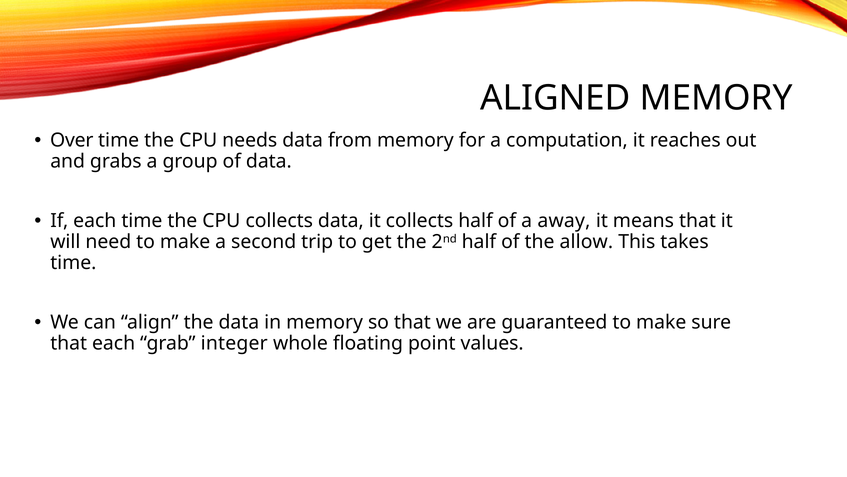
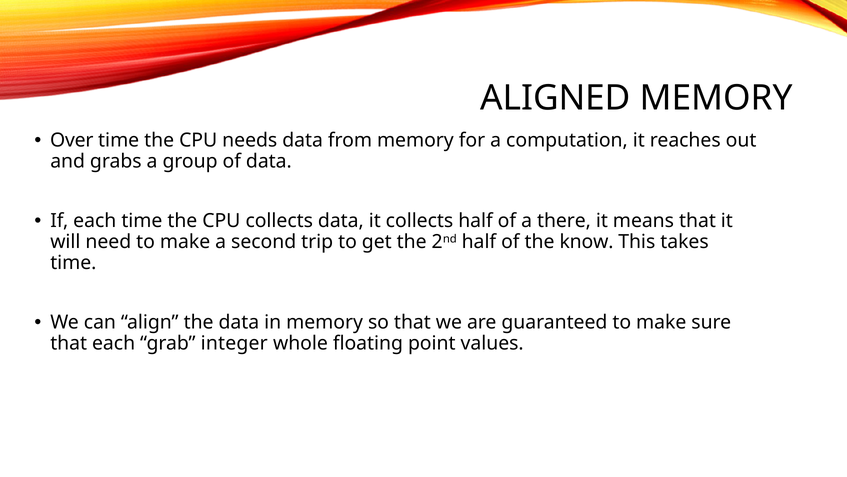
away: away -> there
allow: allow -> know
